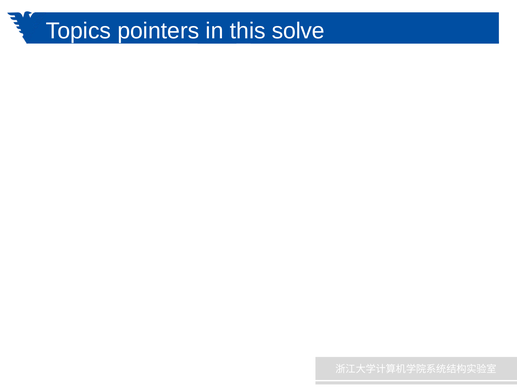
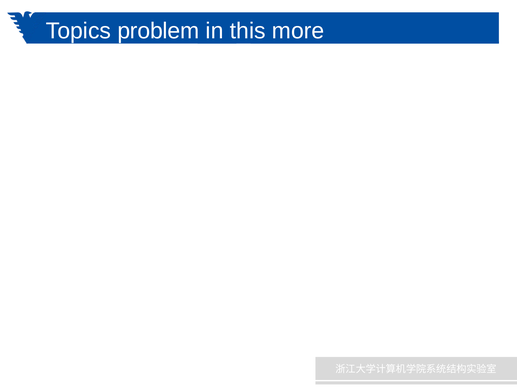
pointers: pointers -> problem
solve: solve -> more
